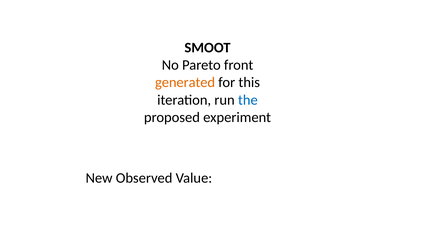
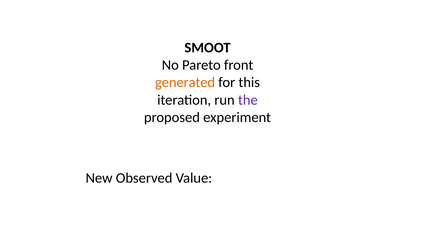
the colour: blue -> purple
